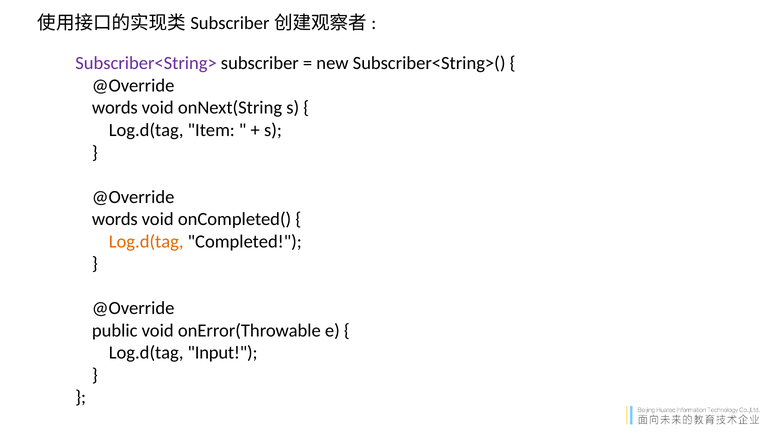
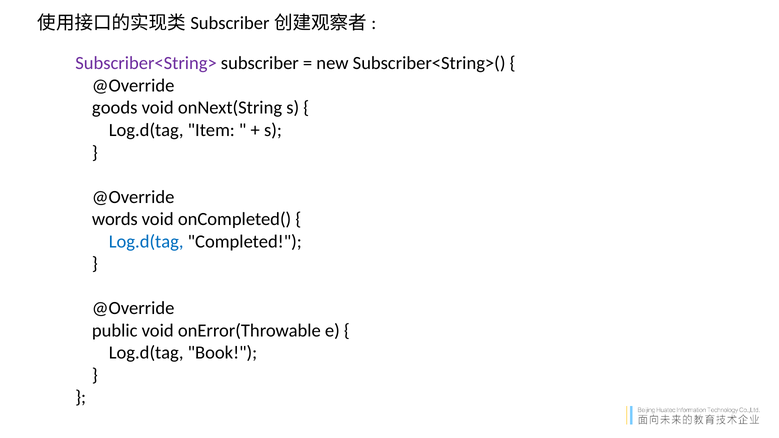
words at (115, 108): words -> goods
Log.d(tag at (146, 242) colour: orange -> blue
Input: Input -> Book
